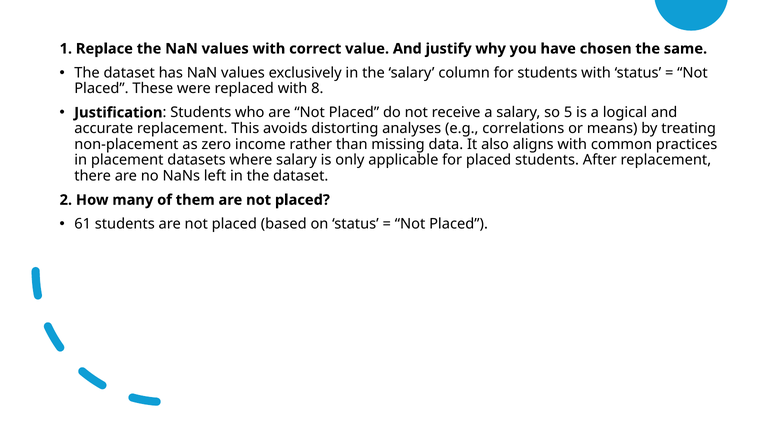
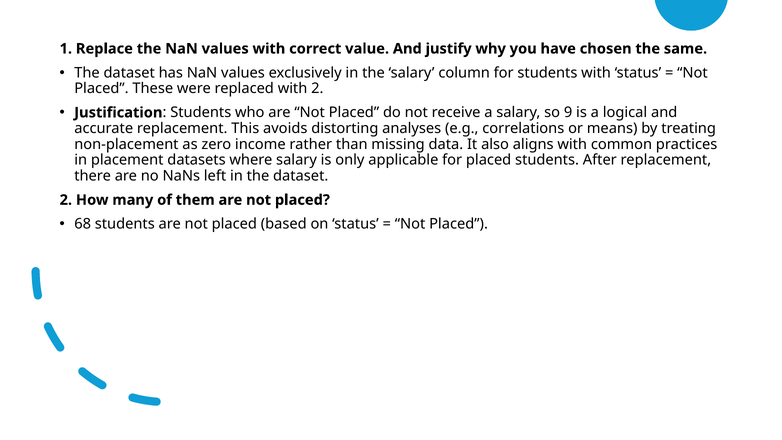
with 8: 8 -> 2
5: 5 -> 9
61: 61 -> 68
